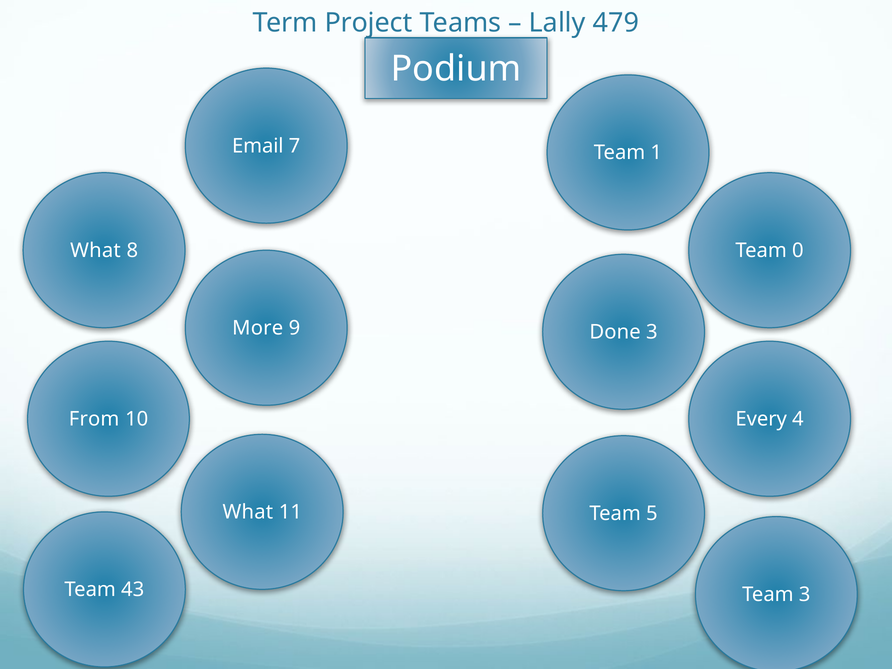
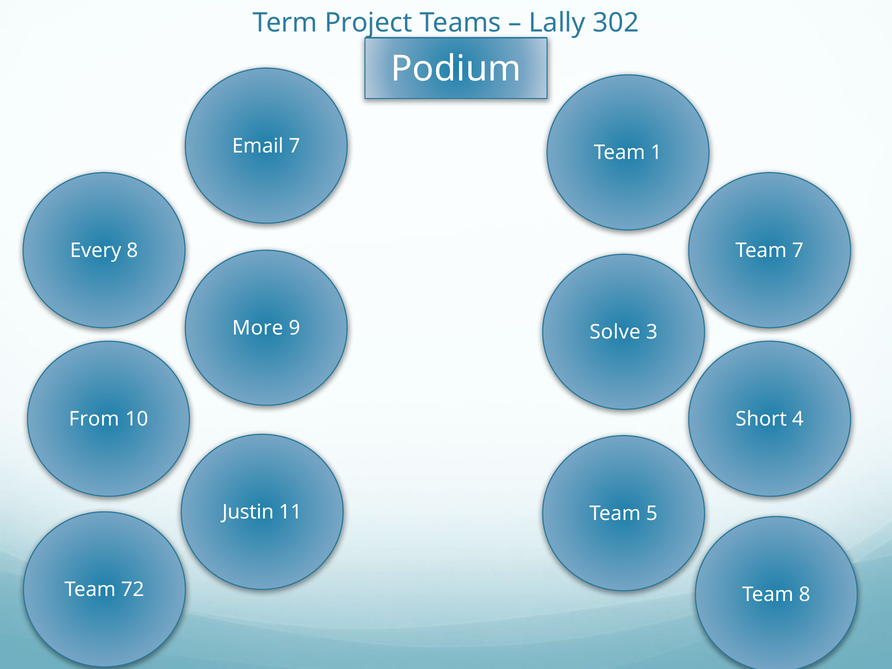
479: 479 -> 302
What at (96, 250): What -> Every
0 at (798, 250): 0 -> 7
Done: Done -> Solve
Every: Every -> Short
What at (248, 512): What -> Justin
43: 43 -> 72
Team 3: 3 -> 8
